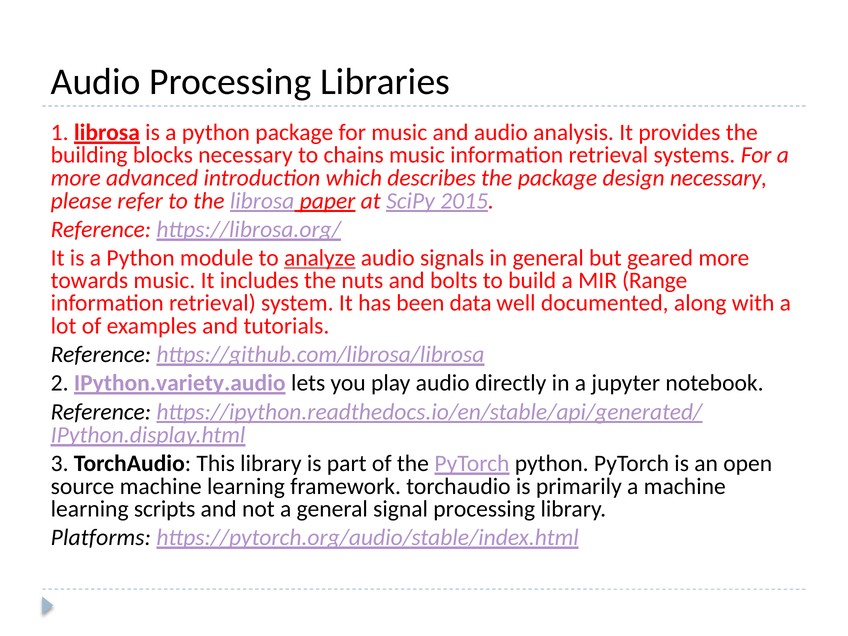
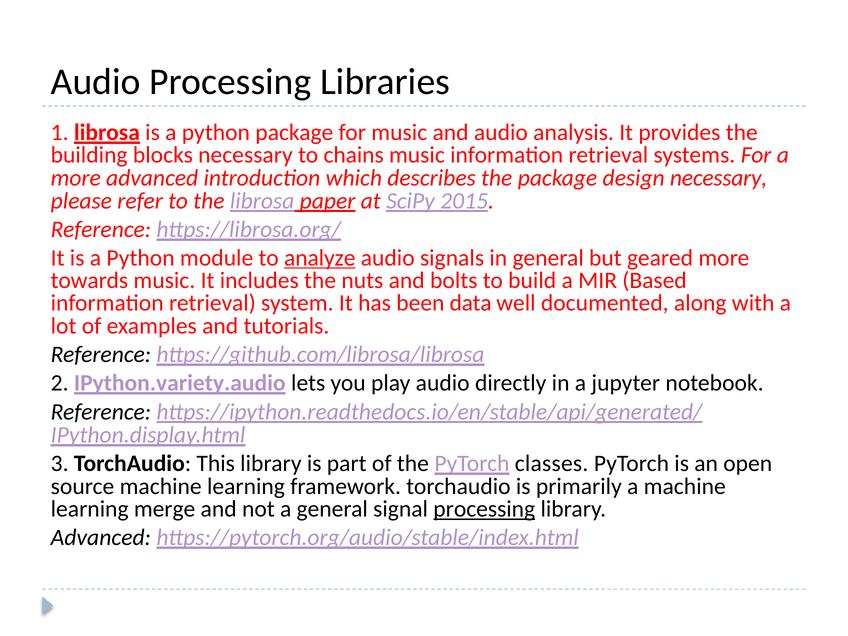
Range: Range -> Based
PyTorch python: python -> classes
scripts: scripts -> merge
processing at (484, 509) underline: none -> present
Platforms at (101, 538): Platforms -> Advanced
